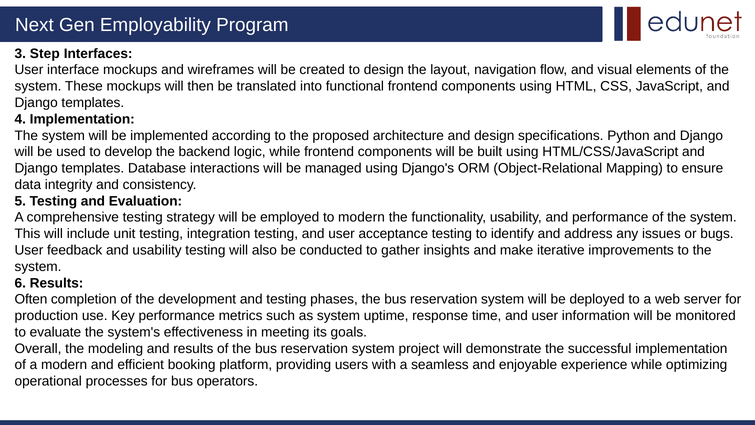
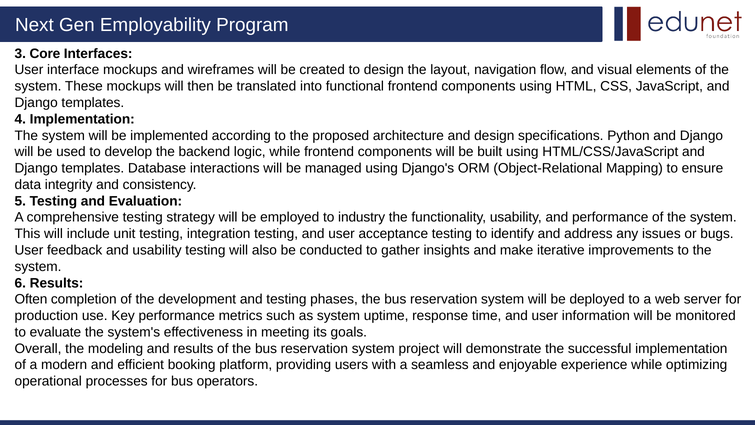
Step: Step -> Core
to modern: modern -> industry
